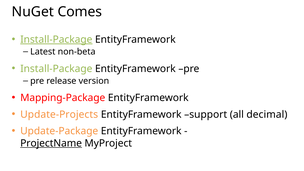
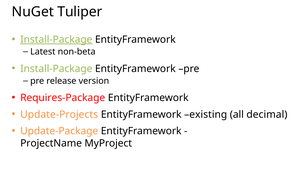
Comes: Comes -> Tuliper
Mapping-Package: Mapping-Package -> Requires-Package
support: support -> existing
ProjectName underline: present -> none
